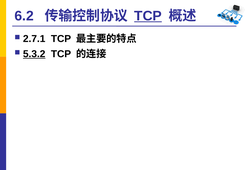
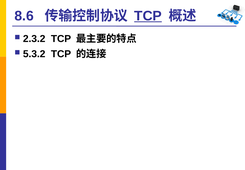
6.2: 6.2 -> 8.6
2.7.1: 2.7.1 -> 2.3.2
5.3.2 underline: present -> none
